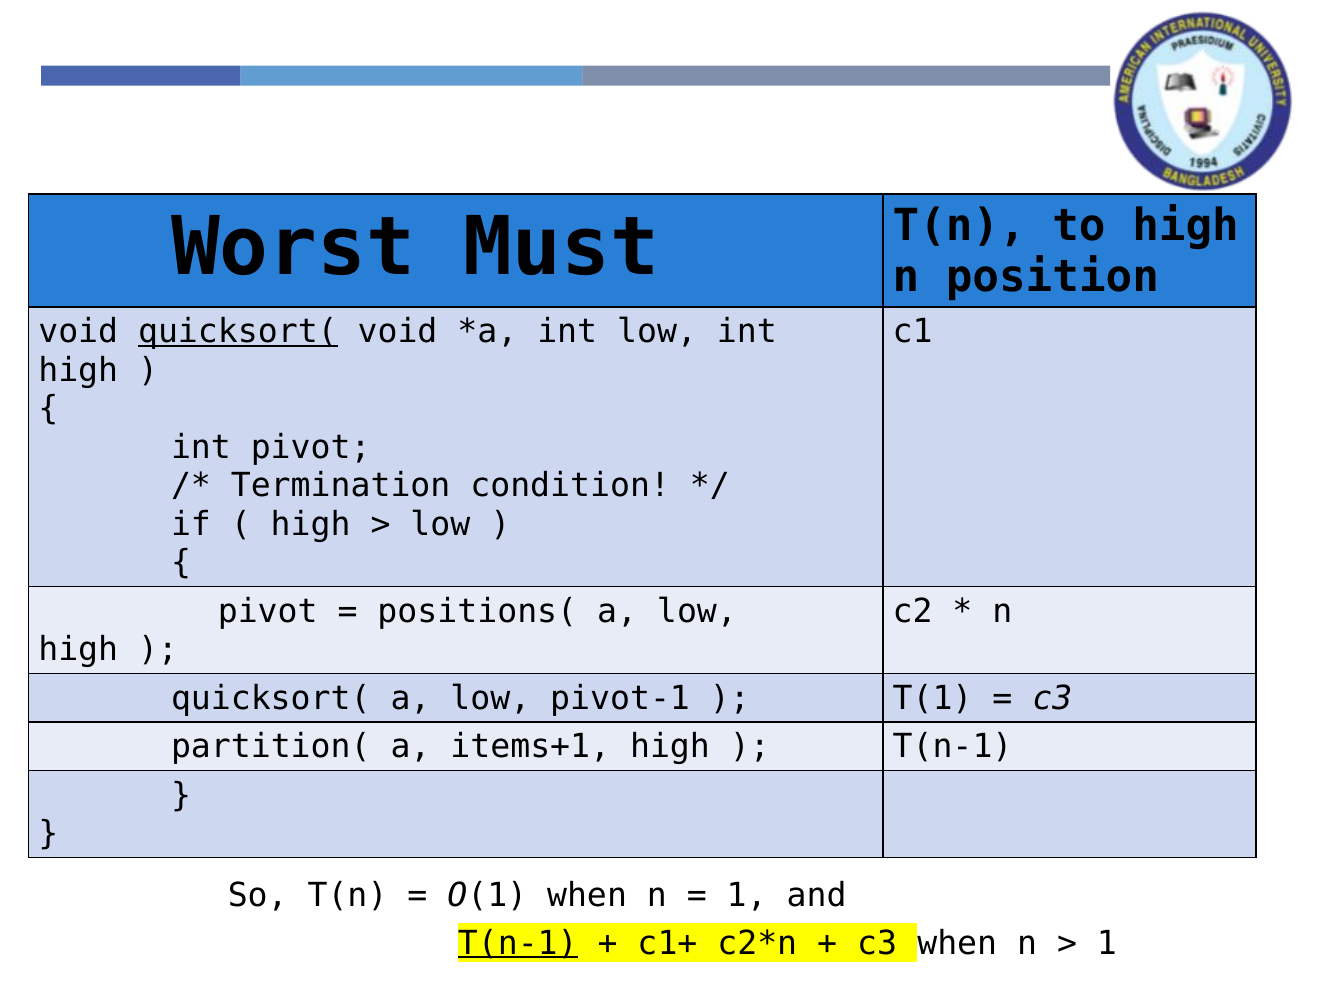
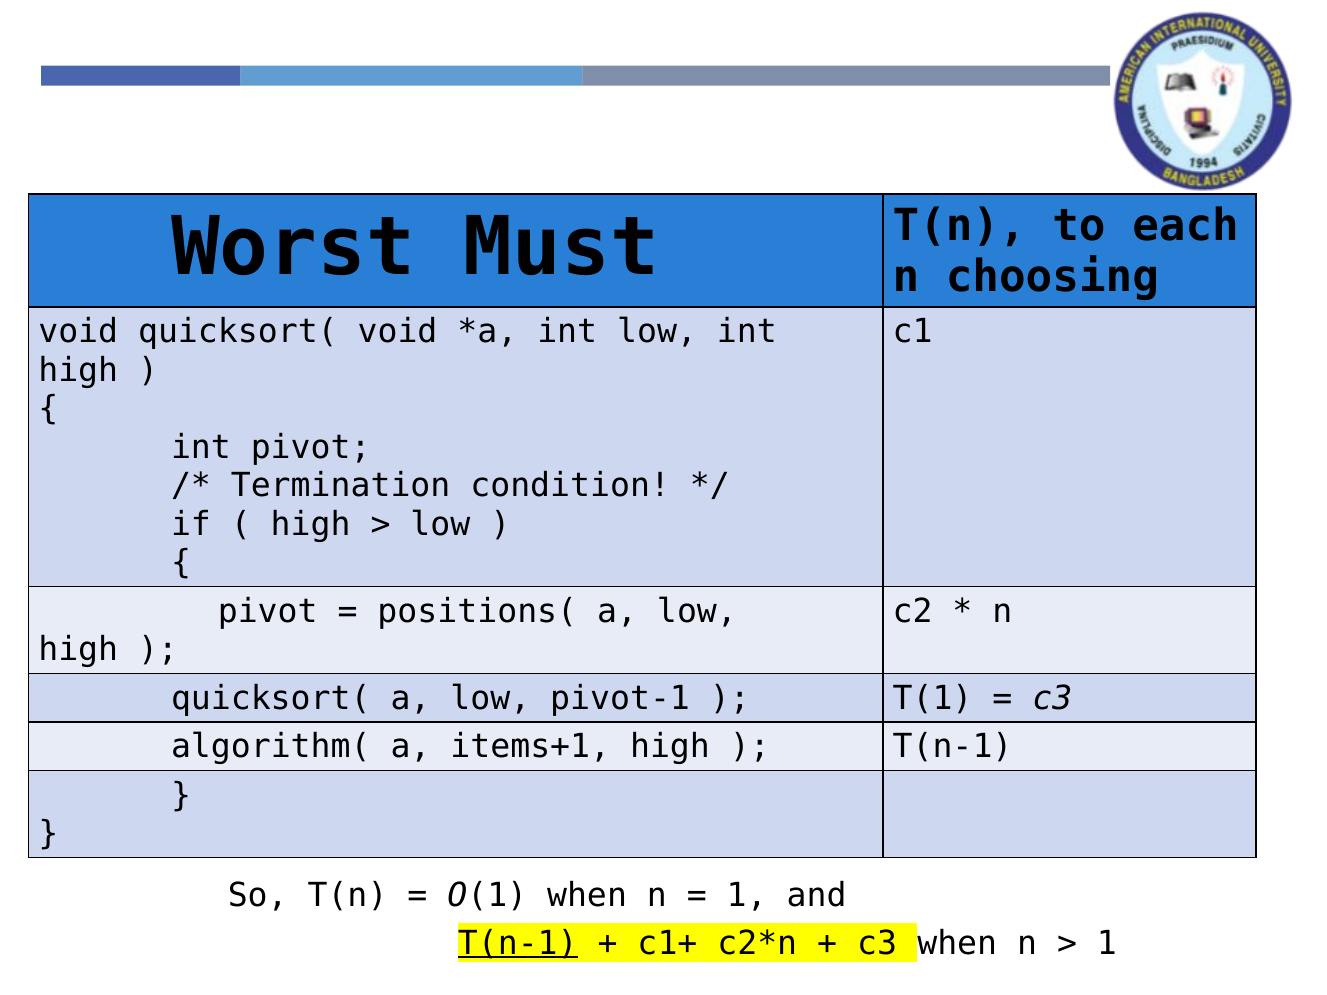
to high: high -> each
position: position -> choosing
quicksort( at (238, 332) underline: present -> none
partition(: partition( -> algorithm(
